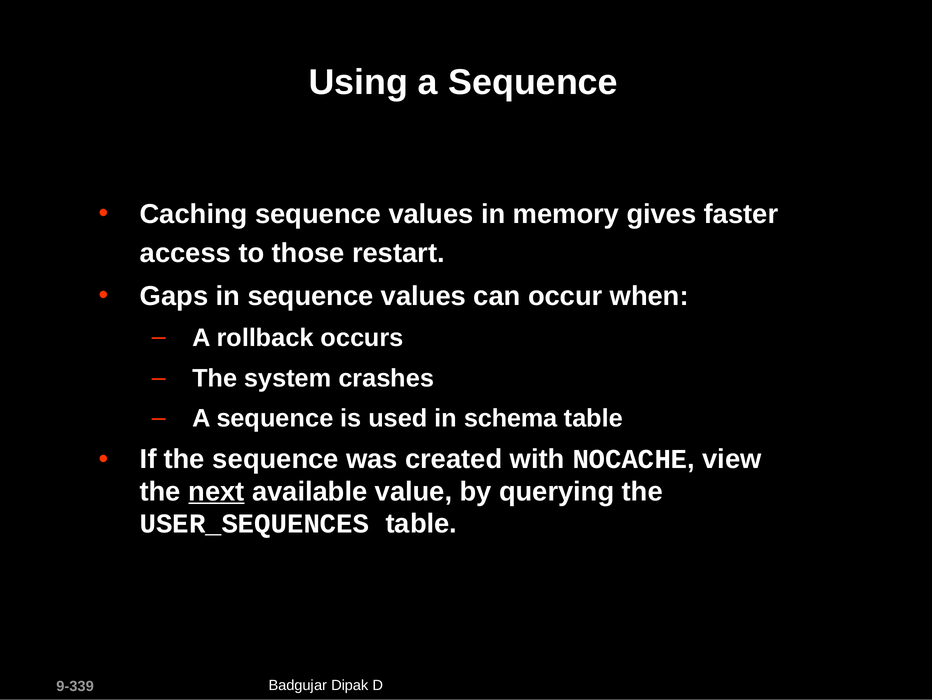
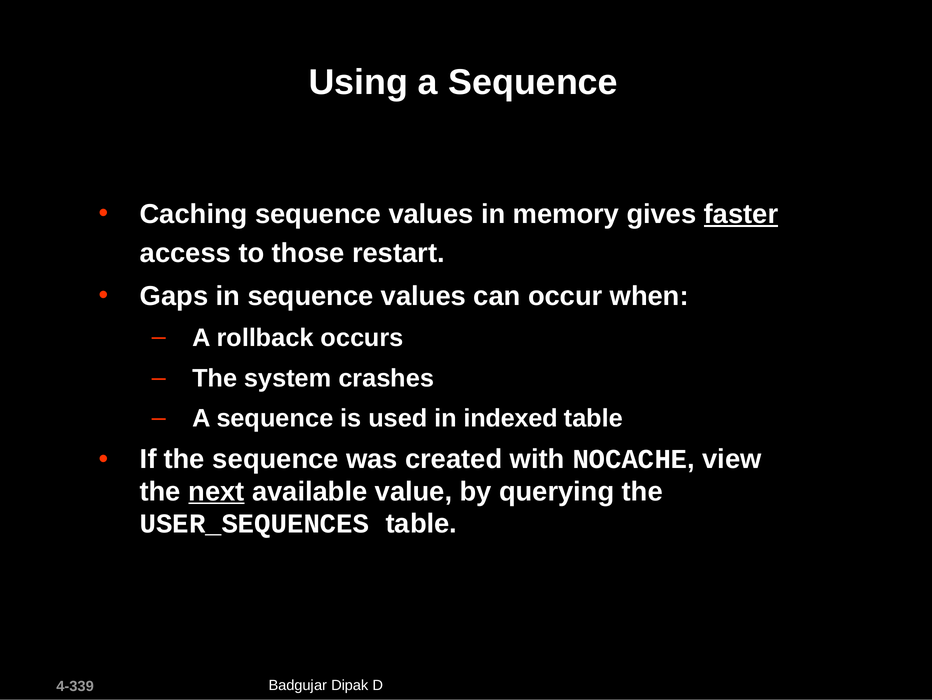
faster underline: none -> present
schema: schema -> indexed
9-339: 9-339 -> 4-339
